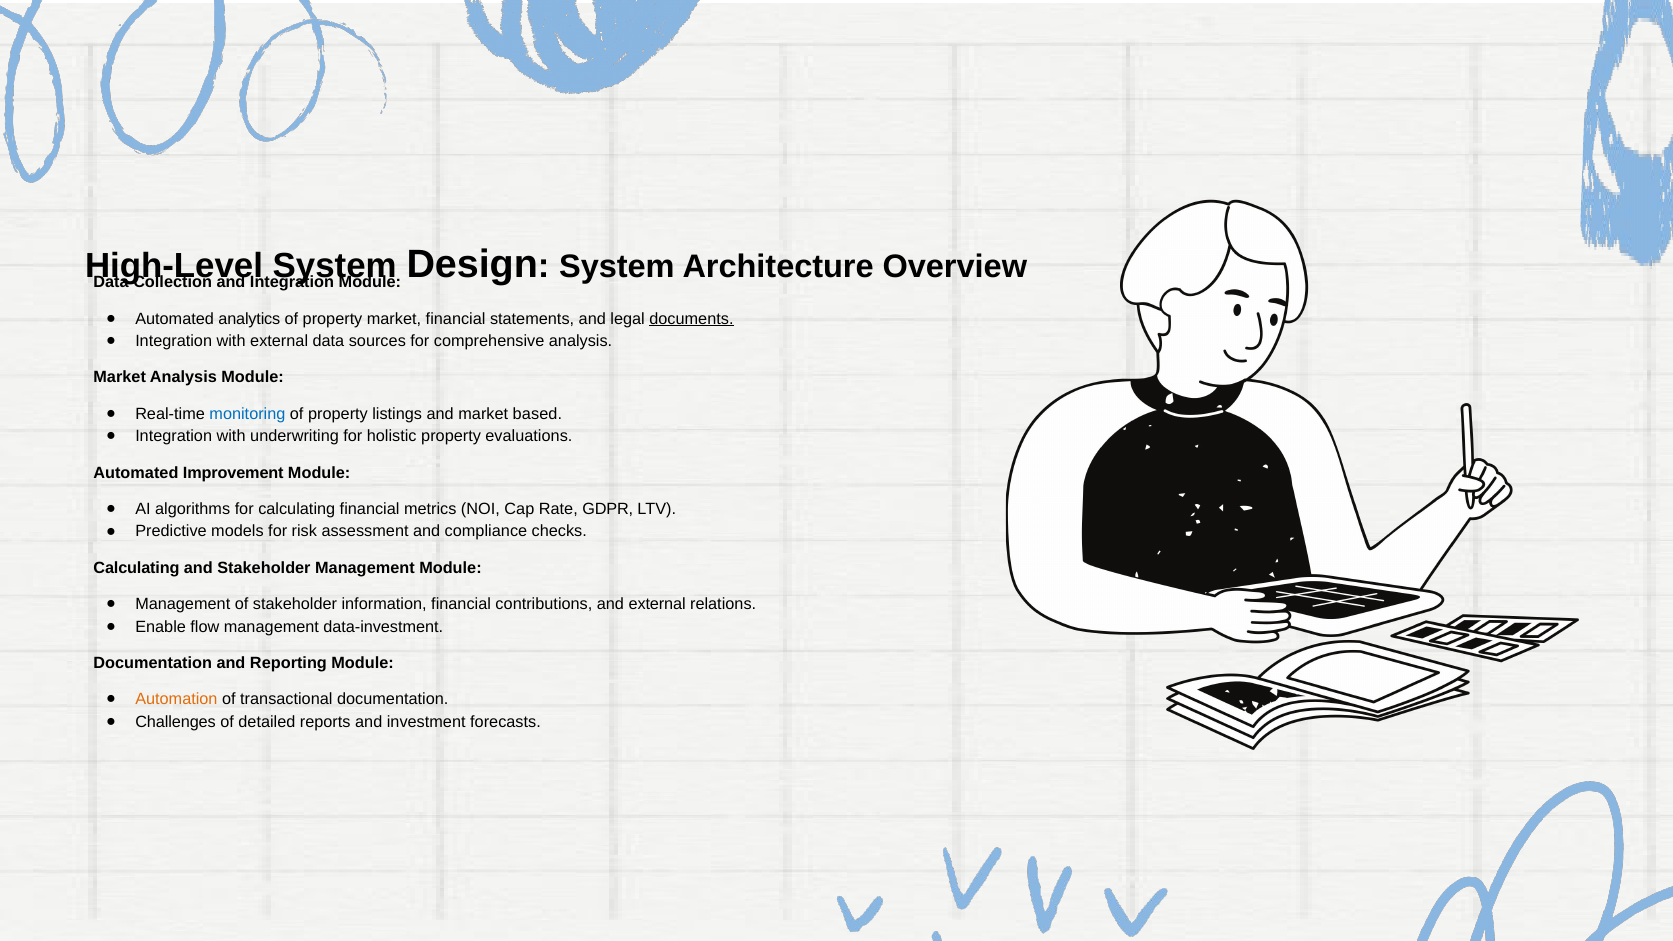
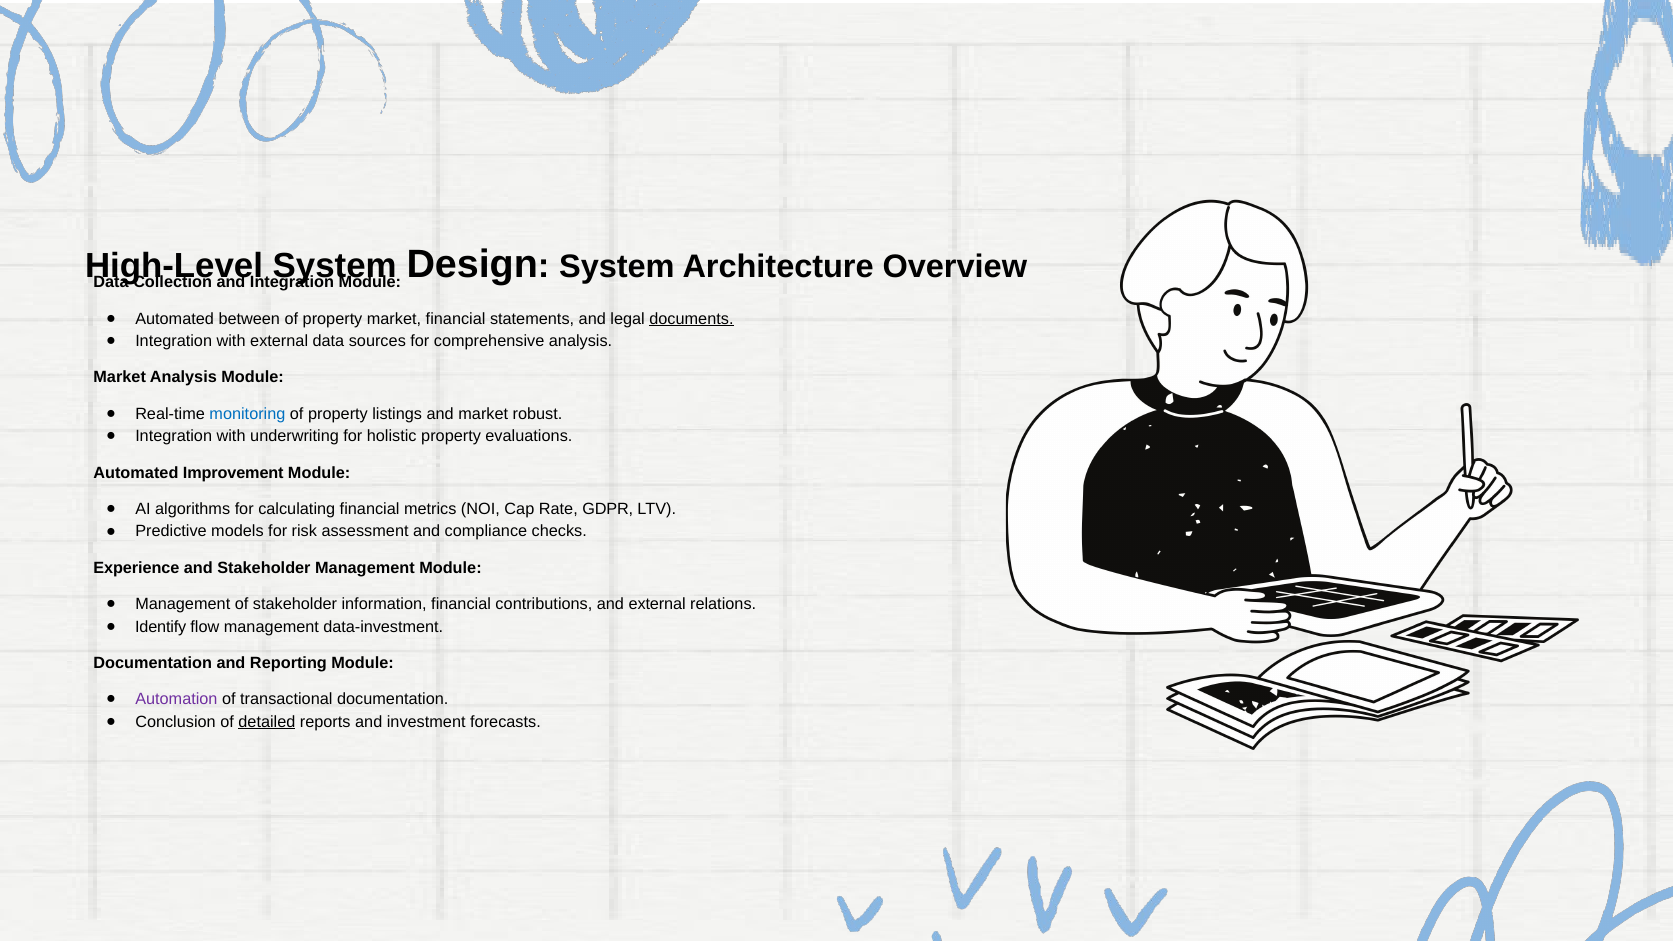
analytics: analytics -> between
based: based -> robust
Calculating at (136, 568): Calculating -> Experience
Enable: Enable -> Identify
Automation colour: orange -> purple
Challenges: Challenges -> Conclusion
detailed underline: none -> present
